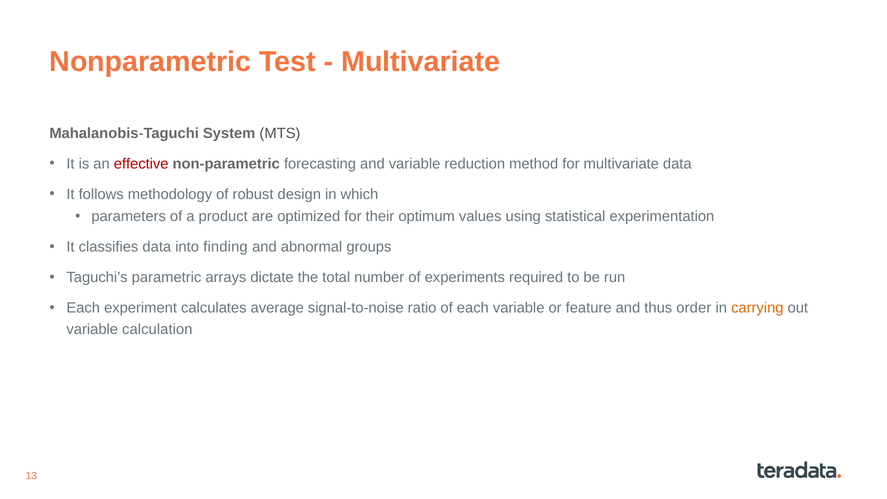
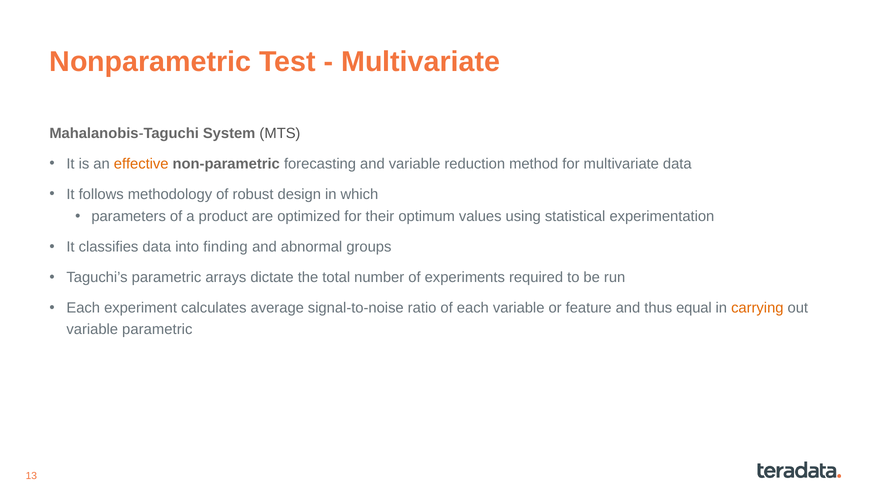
effective colour: red -> orange
order: order -> equal
variable calculation: calculation -> parametric
